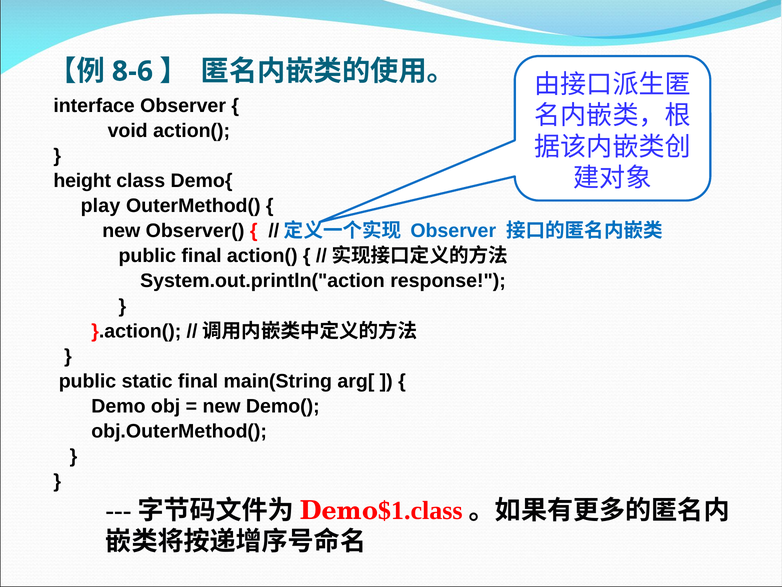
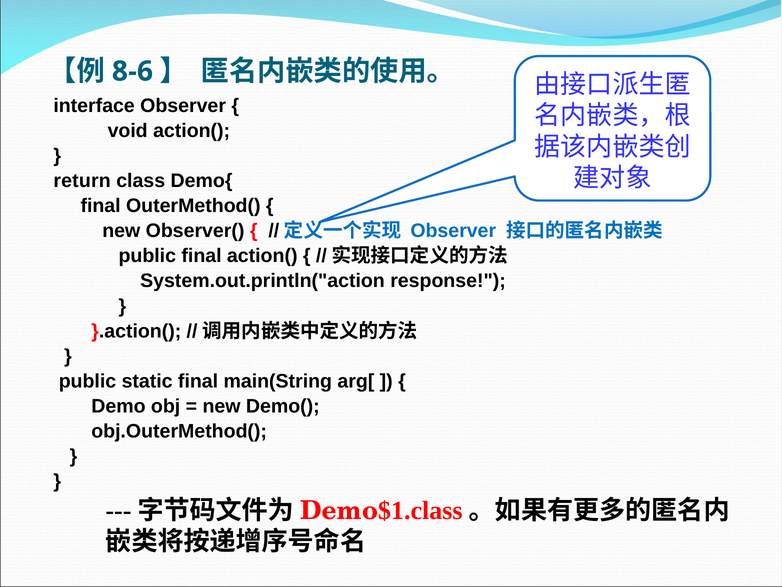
height: height -> return
play at (100, 206): play -> final
